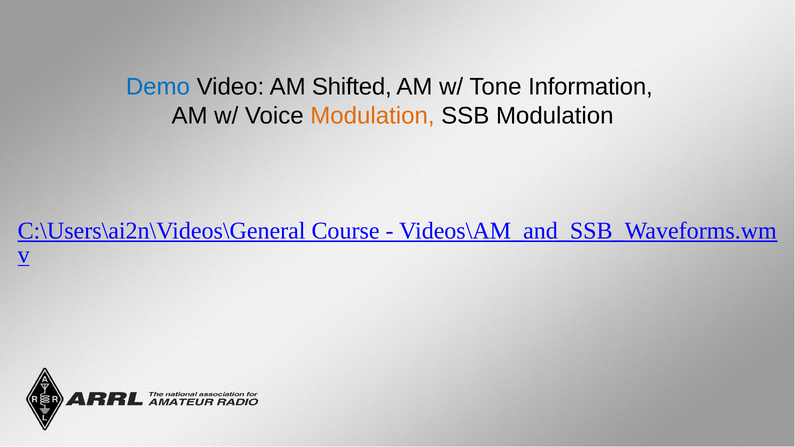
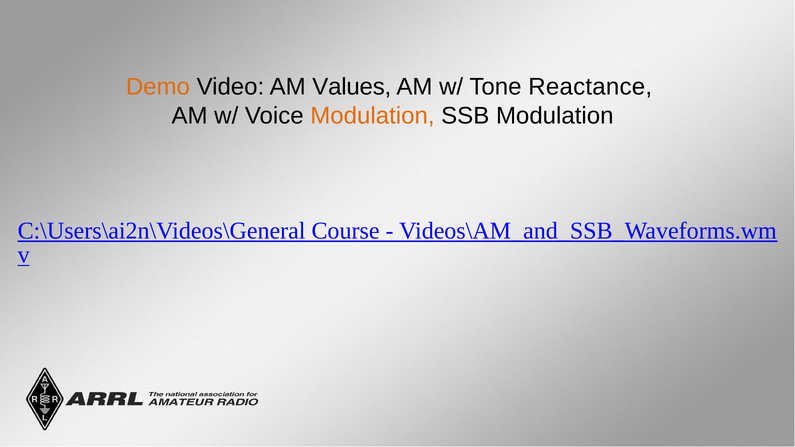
Demo colour: blue -> orange
Shifted: Shifted -> Values
Information: Information -> Reactance
